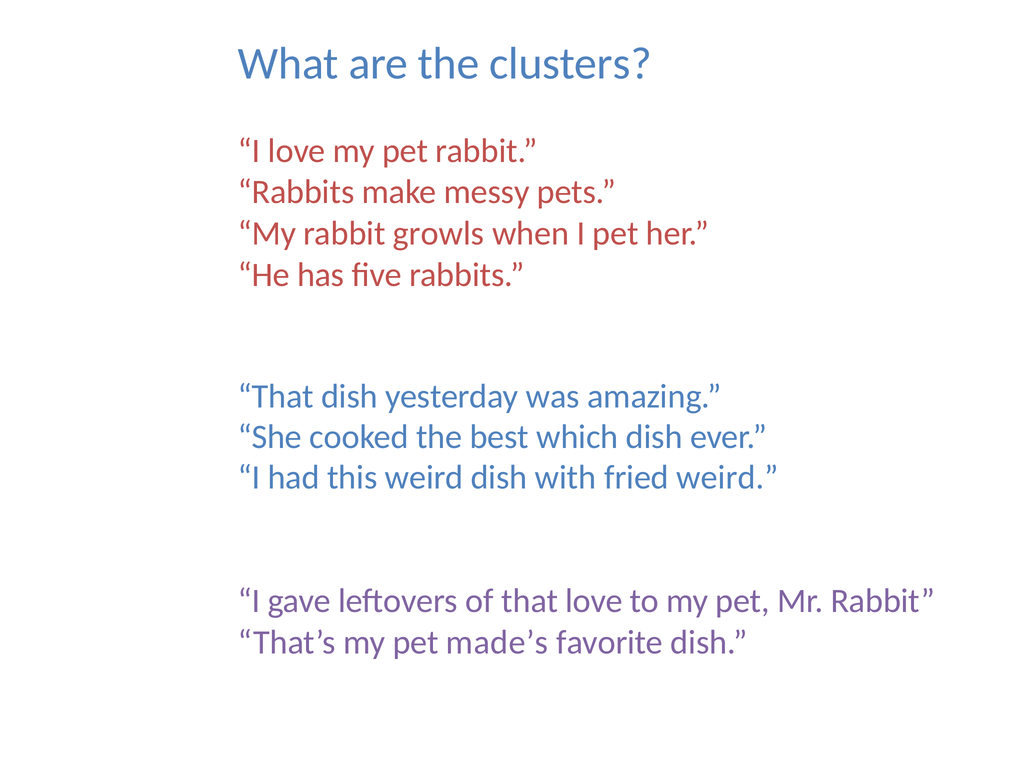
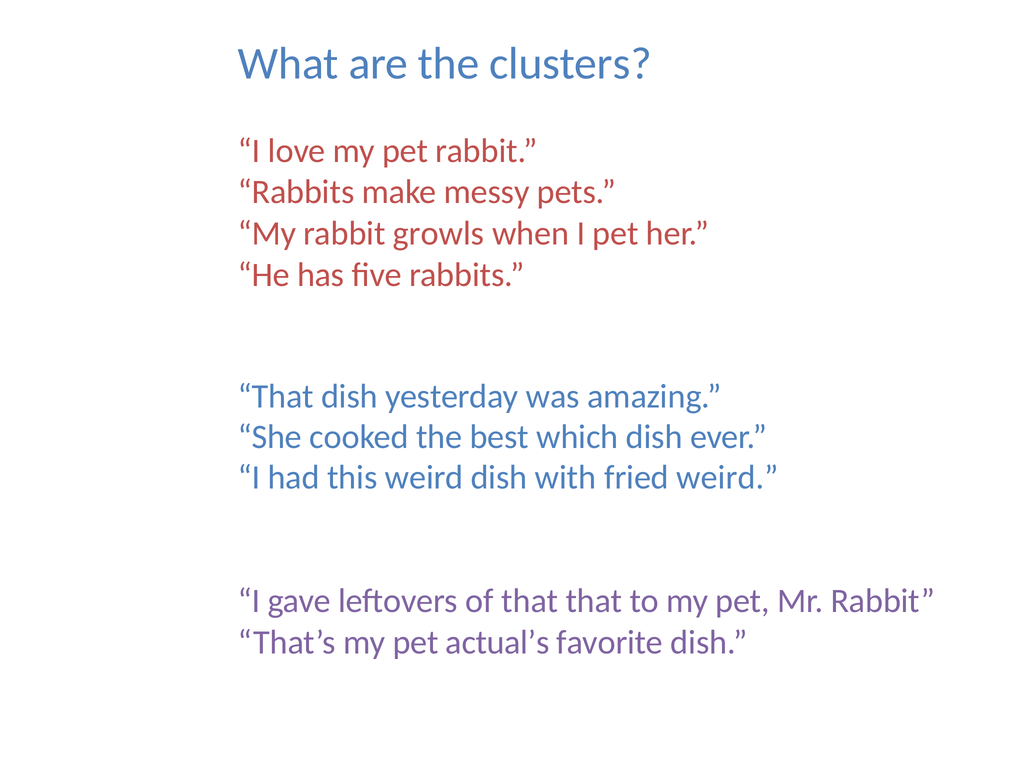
that love: love -> that
made’s: made’s -> actual’s
